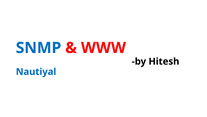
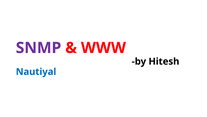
SNMP colour: blue -> purple
